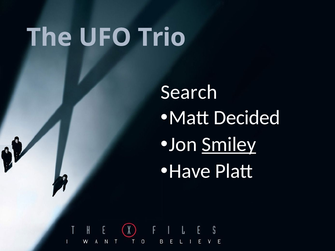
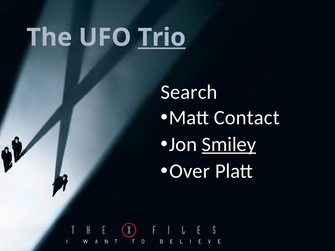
Trio underline: none -> present
Decided: Decided -> Contact
Have: Have -> Over
